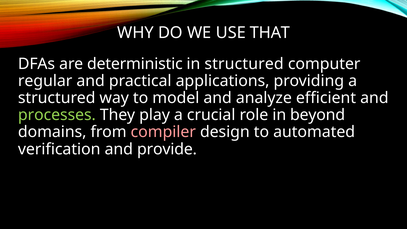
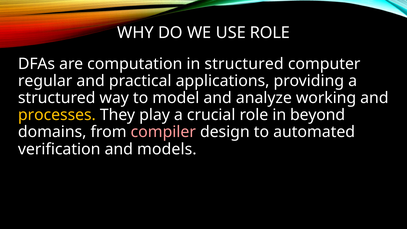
USE THAT: THAT -> ROLE
deterministic: deterministic -> computation
efficient: efficient -> working
processes colour: light green -> yellow
provide: provide -> models
